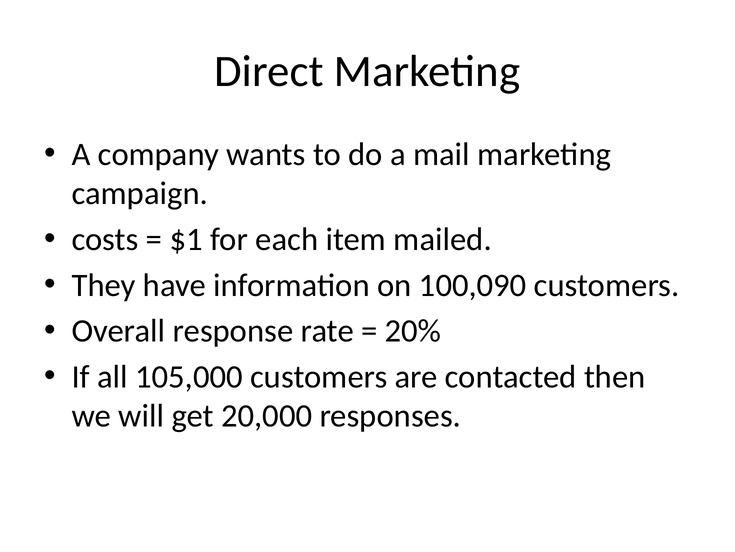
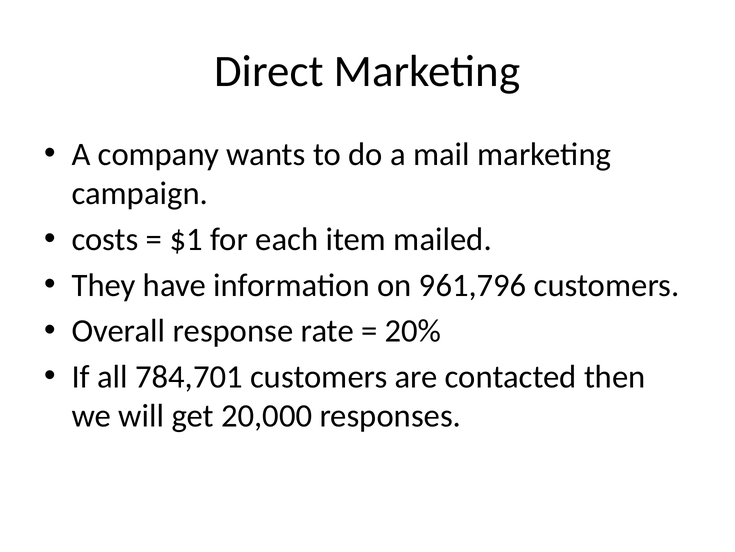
100,090: 100,090 -> 961,796
105,000: 105,000 -> 784,701
